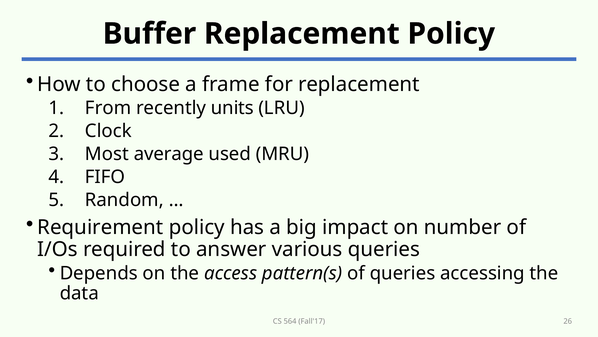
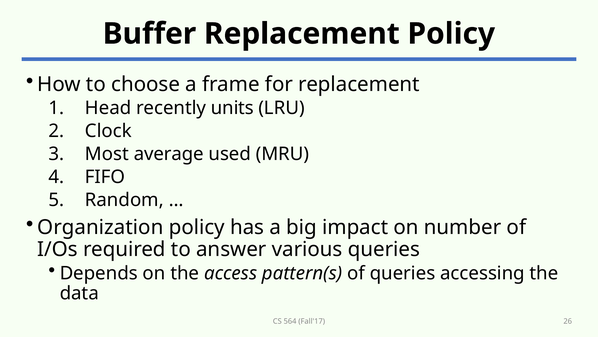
From: From -> Head
Requirement: Requirement -> Organization
